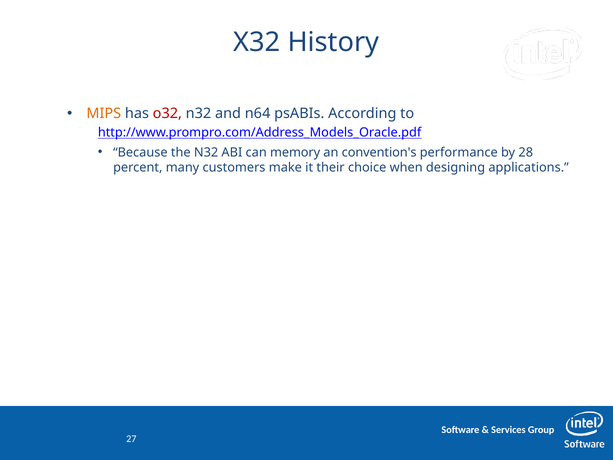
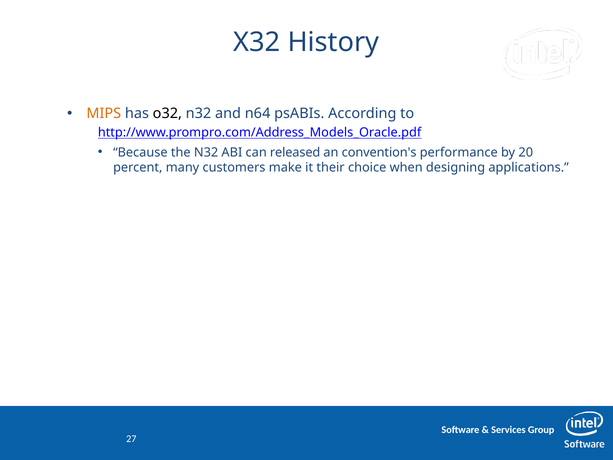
o32 colour: red -> black
memory: memory -> released
28: 28 -> 20
